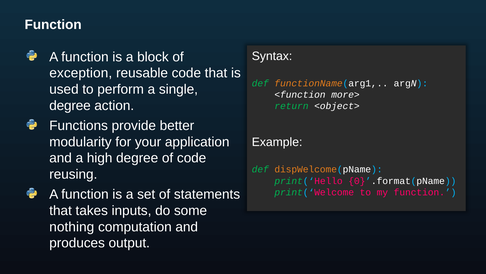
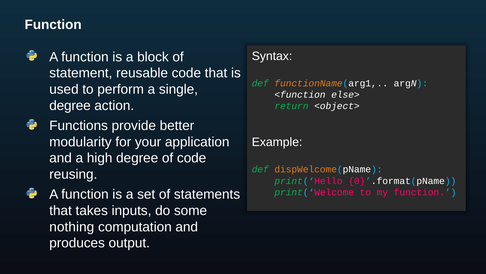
exception: exception -> statement
more>: more> -> else>
